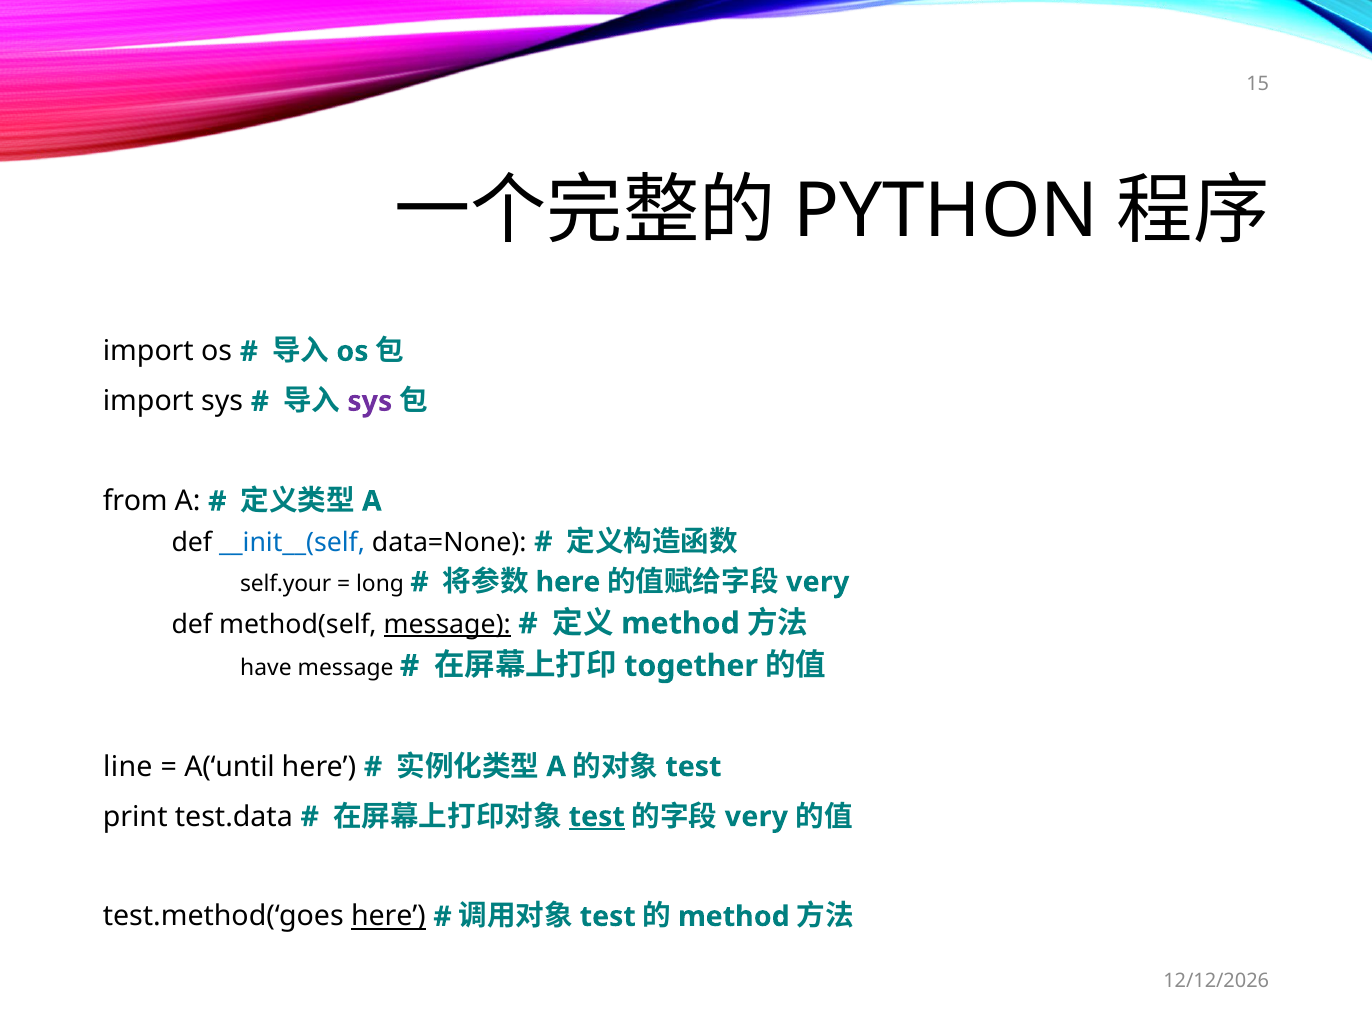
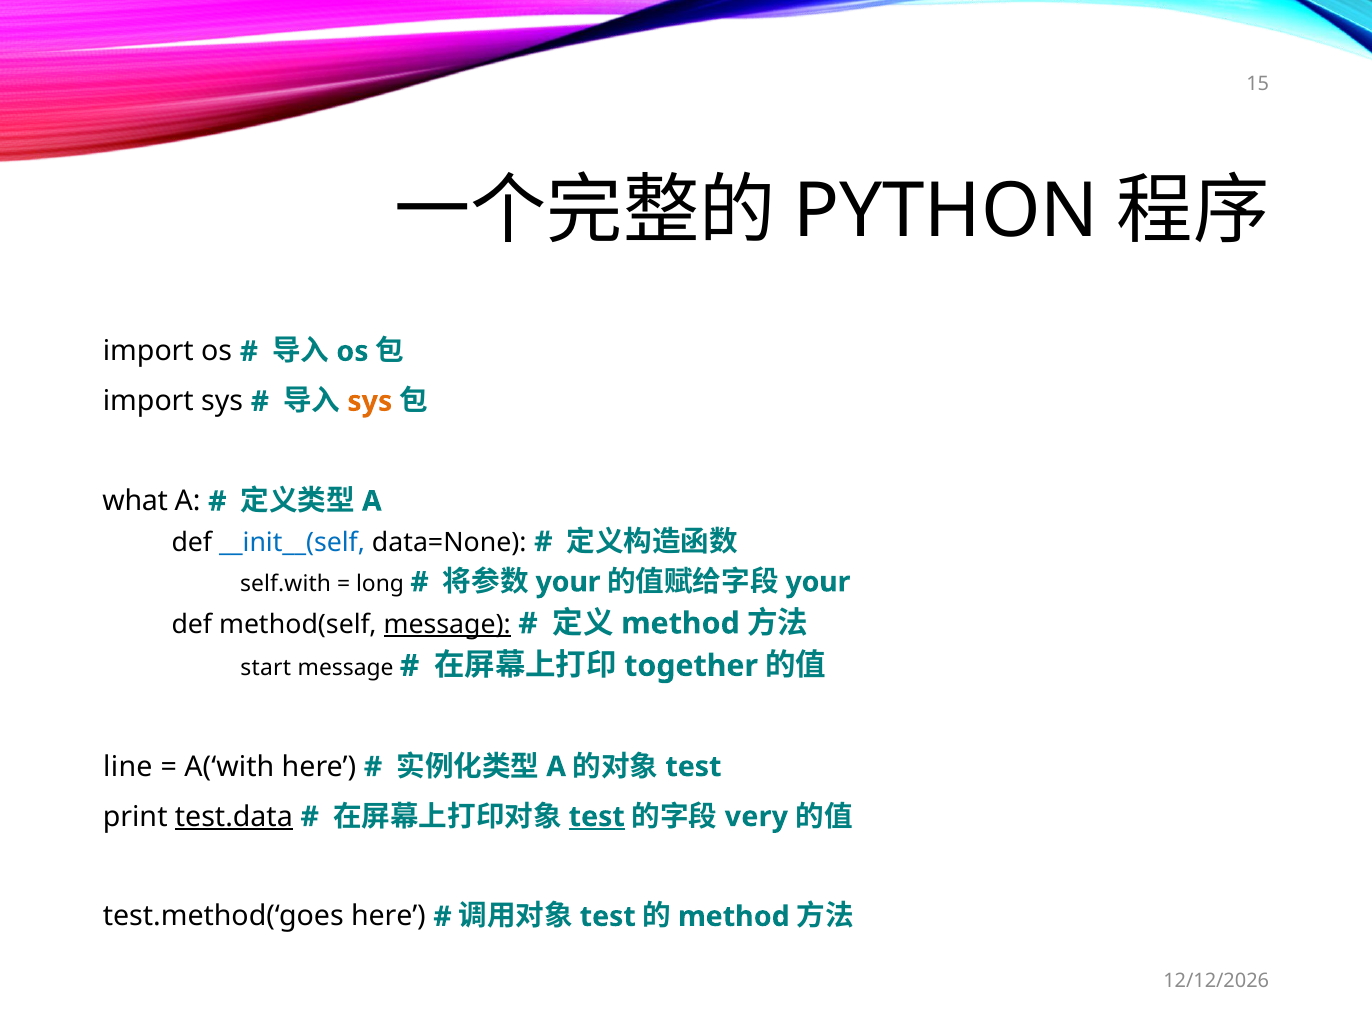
sys at (370, 401) colour: purple -> orange
from: from -> what
self.your: self.your -> self.with
here at (568, 582): here -> your
very at (818, 582): very -> your
have: have -> start
A(‘until: A(‘until -> A(‘with
test.data underline: none -> present
here at (388, 917) underline: present -> none
